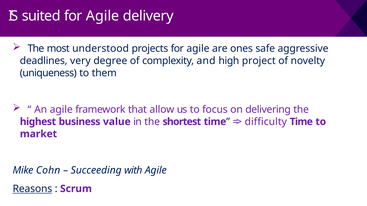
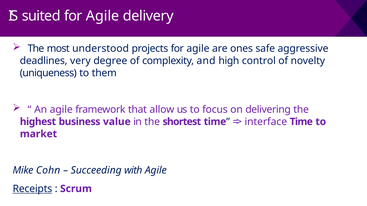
project: project -> control
difficulty: difficulty -> interface
Reasons: Reasons -> Receipts
